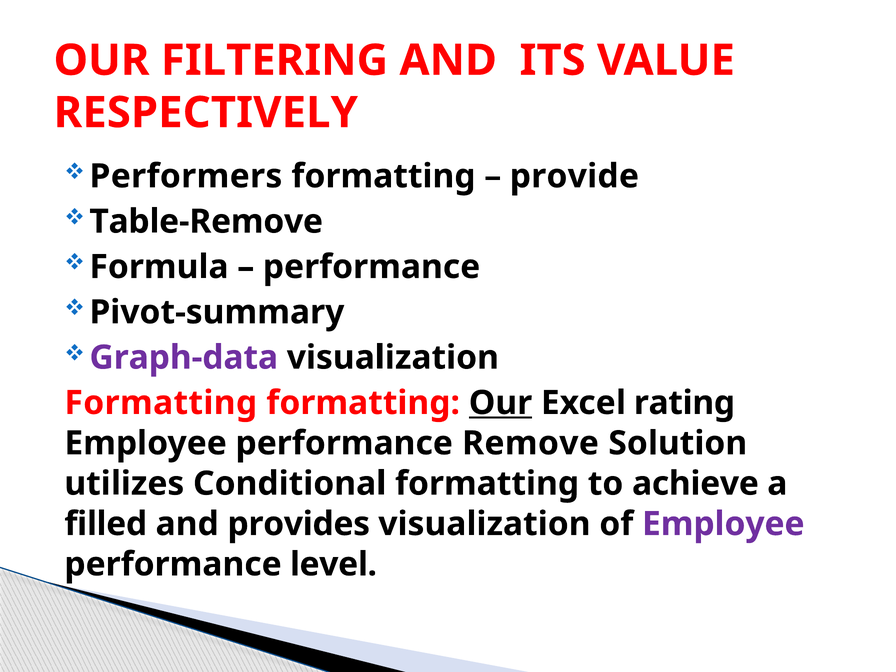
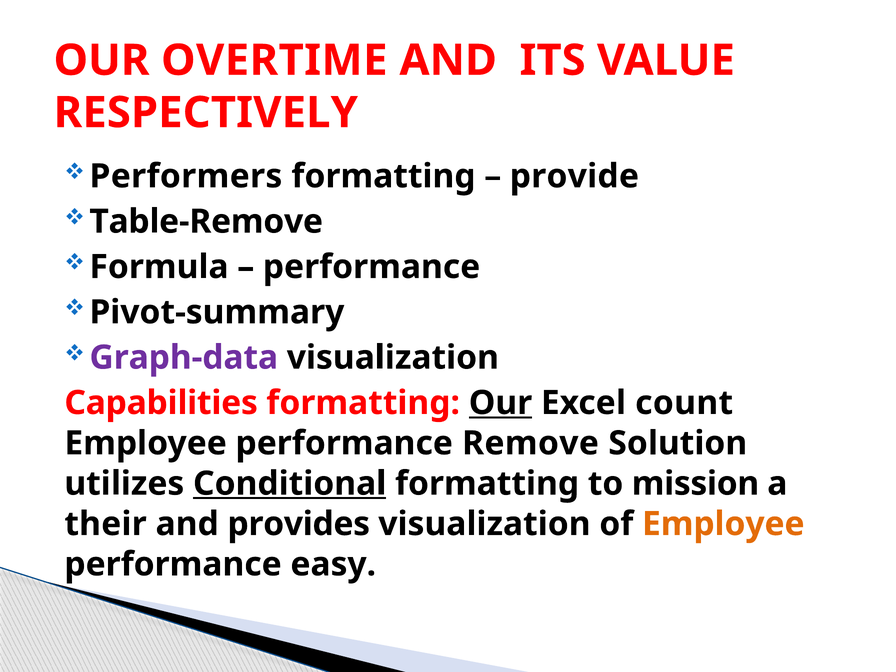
FILTERING: FILTERING -> OVERTIME
Formatting at (161, 403): Formatting -> Capabilities
rating: rating -> count
Conditional underline: none -> present
achieve: achieve -> mission
filled: filled -> their
Employee at (723, 524) colour: purple -> orange
level: level -> easy
